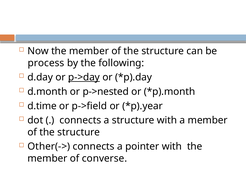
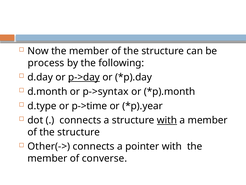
p->nested: p->nested -> p->syntax
d.time: d.time -> d.type
p->field: p->field -> p->time
with at (167, 120) underline: none -> present
